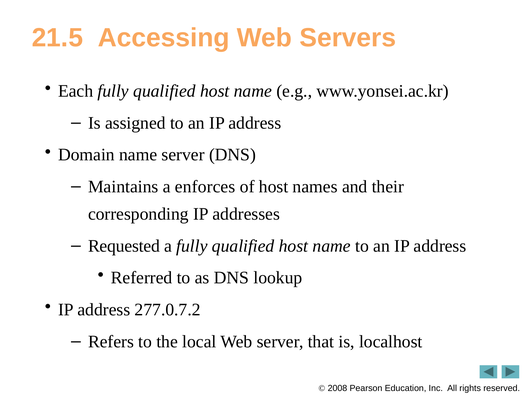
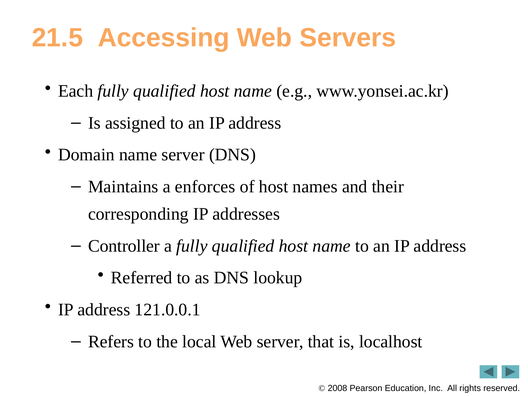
Requested: Requested -> Controller
277.0.7.2: 277.0.7.2 -> 121.0.0.1
